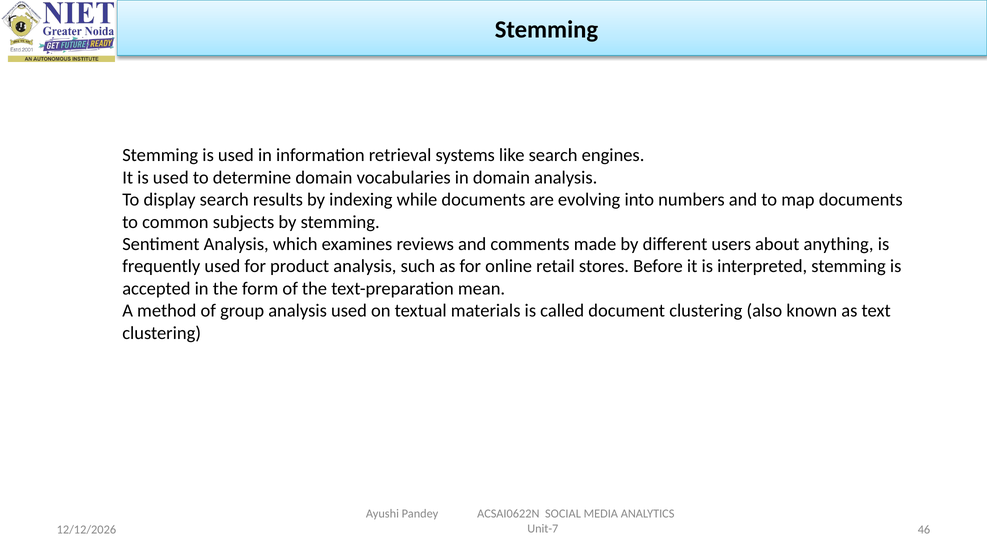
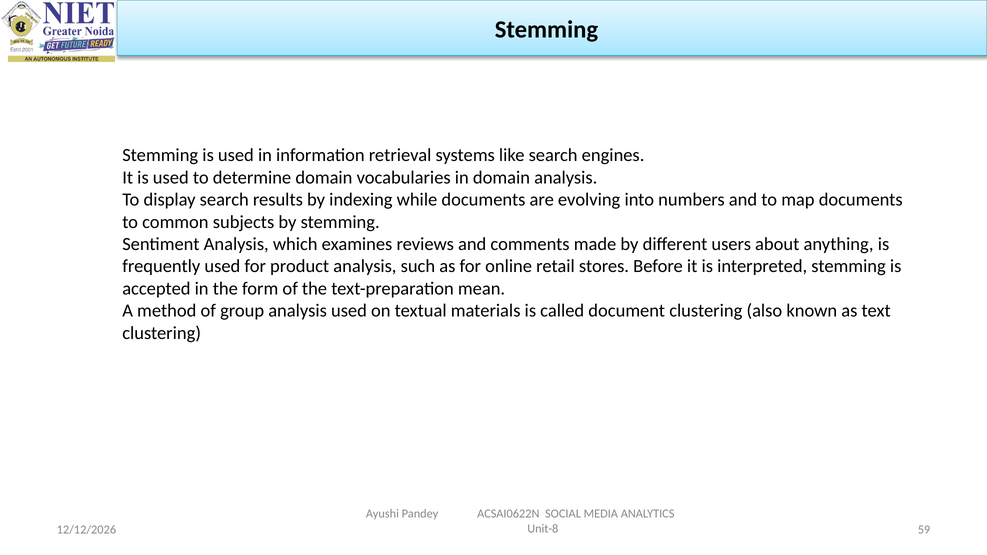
Unit-7: Unit-7 -> Unit-8
46: 46 -> 59
